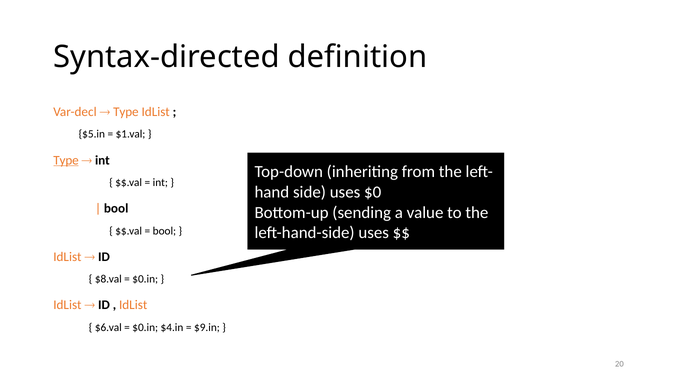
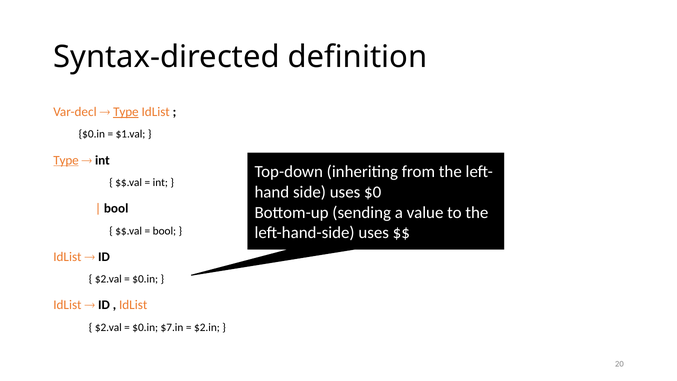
Type at (126, 112) underline: none -> present
$5.in at (92, 134): $5.in -> $0.in
$8.val at (108, 279): $8.val -> $2.val
$6.val at (108, 327): $6.val -> $2.val
$4.in: $4.in -> $7.in
$9.in: $9.in -> $2.in
